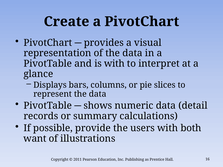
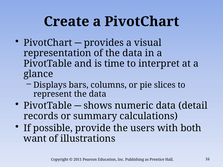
is with: with -> time
